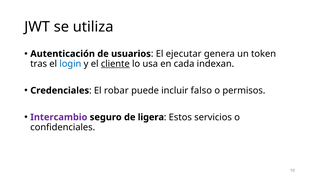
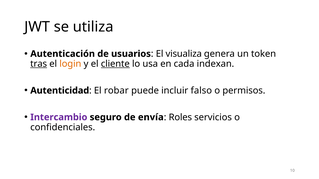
ejecutar: ejecutar -> visualiza
tras underline: none -> present
login colour: blue -> orange
Credenciales: Credenciales -> Autenticidad
ligera: ligera -> envía
Estos: Estos -> Roles
